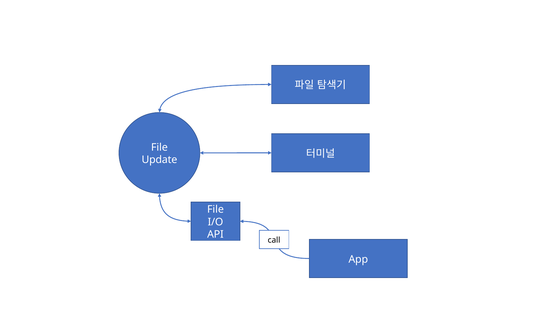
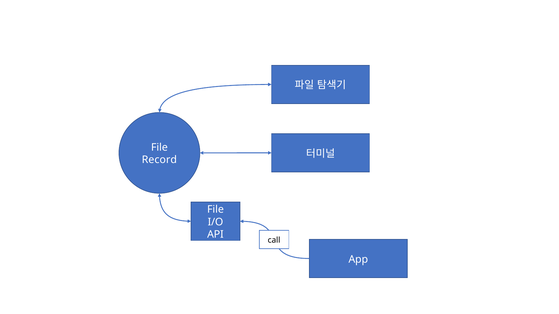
Update: Update -> Record
